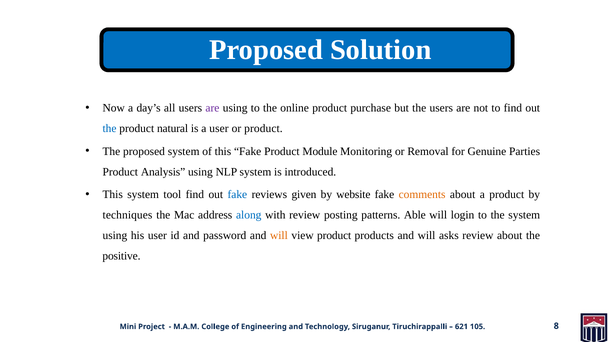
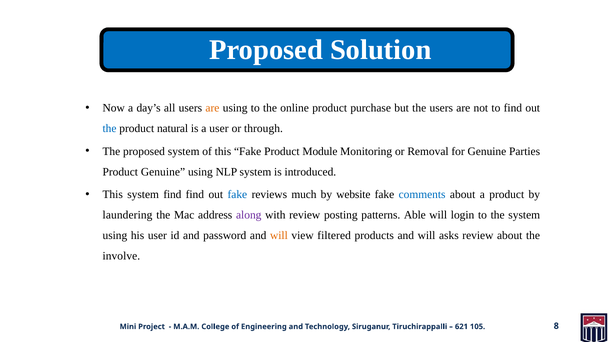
are at (212, 108) colour: purple -> orange
or product: product -> through
Product Analysis: Analysis -> Genuine
system tool: tool -> find
given: given -> much
comments colour: orange -> blue
techniques: techniques -> laundering
along colour: blue -> purple
view product: product -> filtered
positive: positive -> involve
